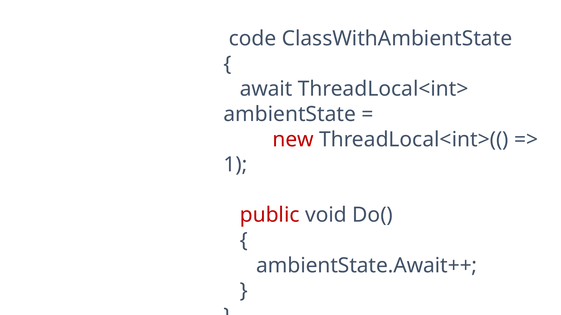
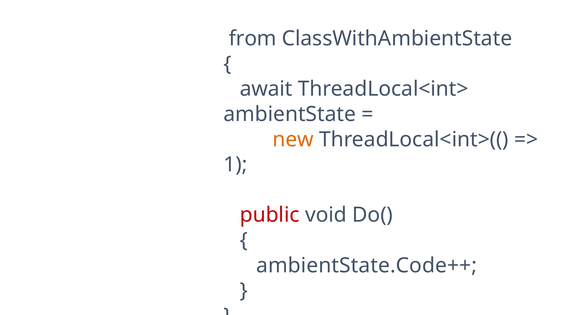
code: code -> from
new colour: red -> orange
ambientState.Await++: ambientState.Await++ -> ambientState.Code++
